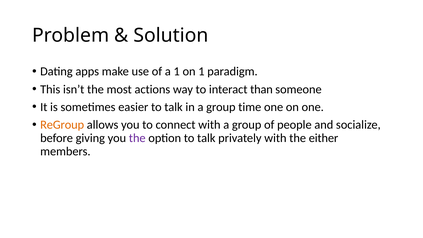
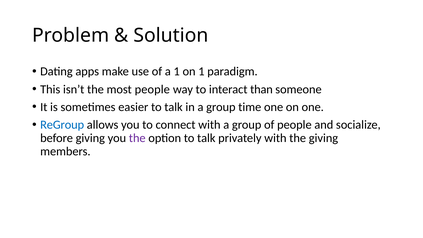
most actions: actions -> people
ReGroup colour: orange -> blue
the either: either -> giving
